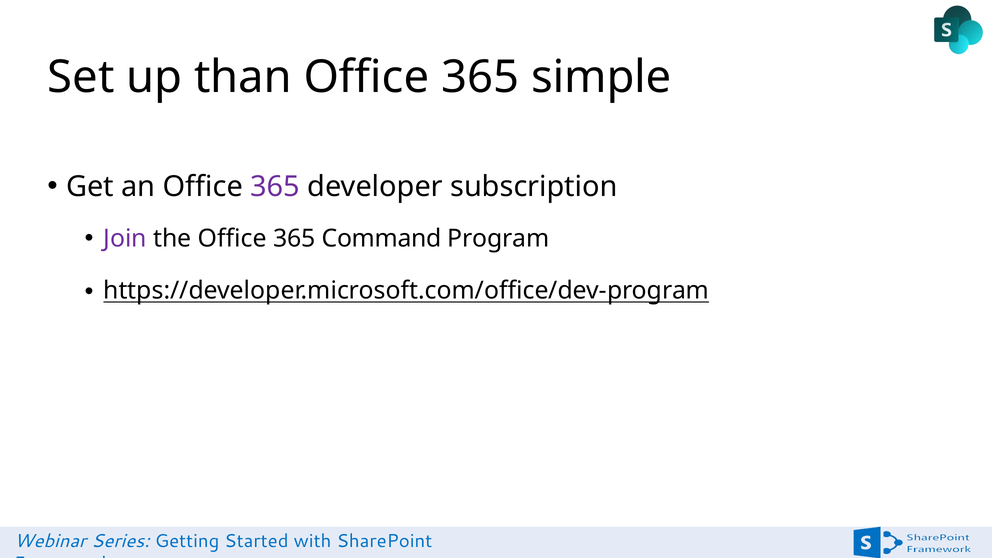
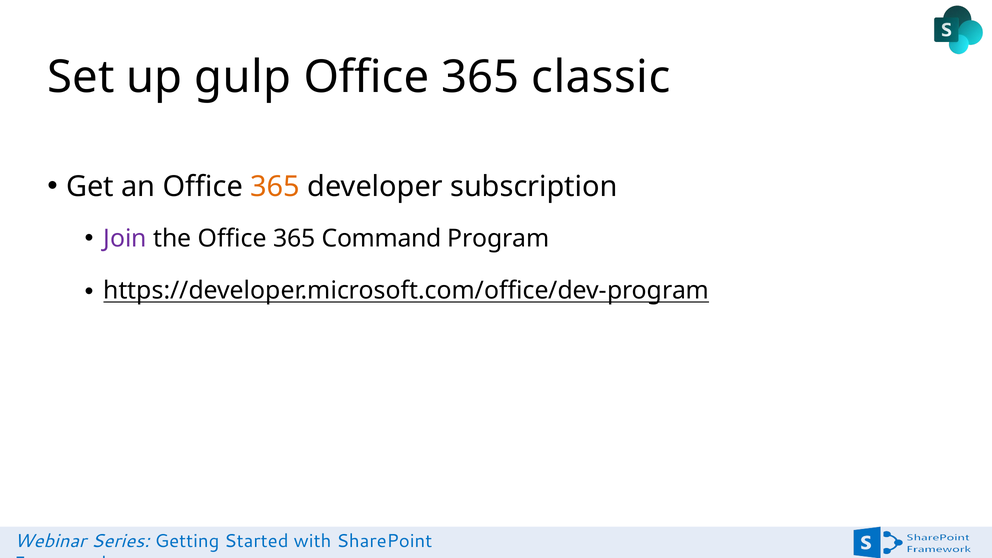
than: than -> gulp
simple: simple -> classic
365 at (275, 187) colour: purple -> orange
